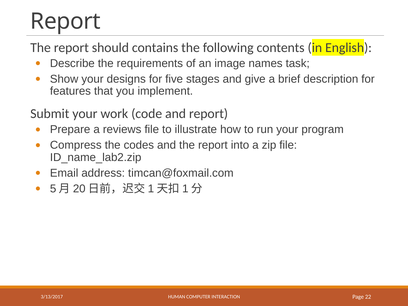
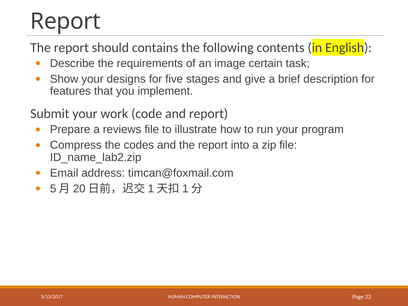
names: names -> certain
